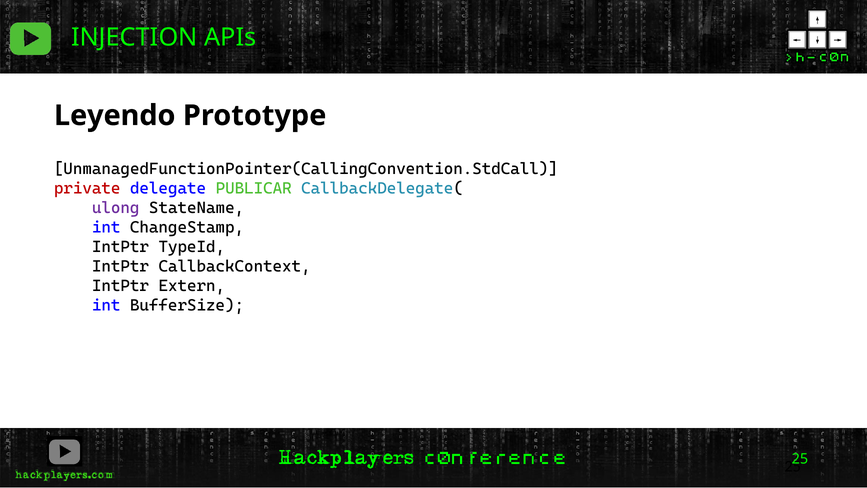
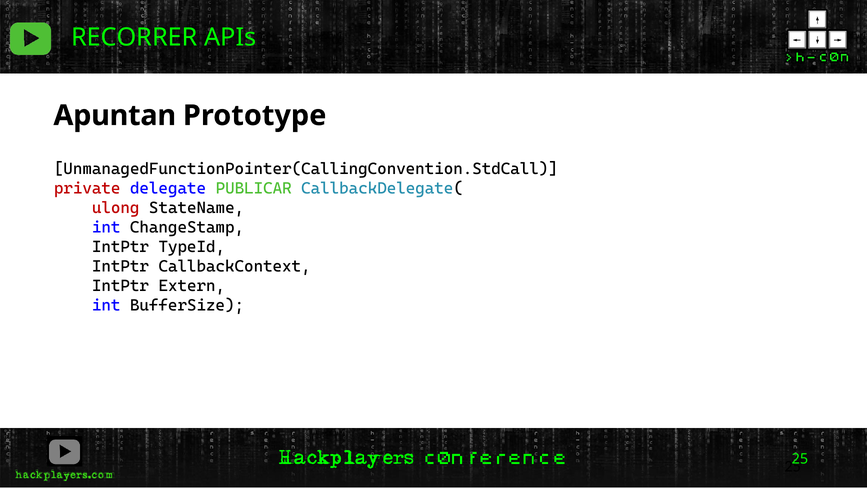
INJECTION: INJECTION -> RECORRER
Leyendo: Leyendo -> Apuntan
ulong colour: purple -> red
